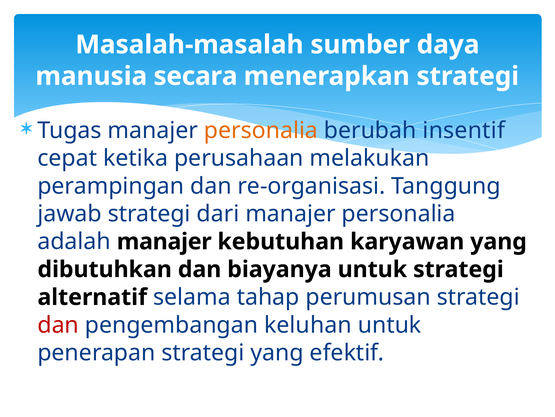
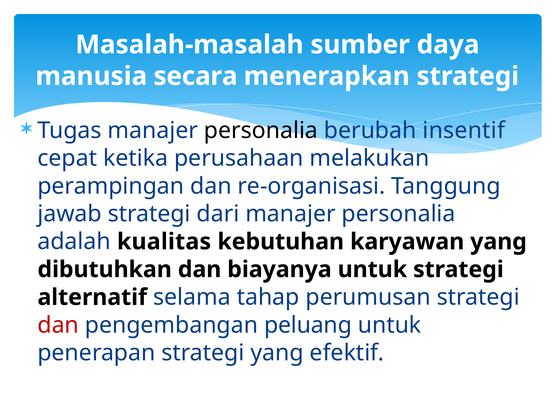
personalia at (261, 130) colour: orange -> black
adalah manajer: manajer -> kualitas
keluhan: keluhan -> peluang
